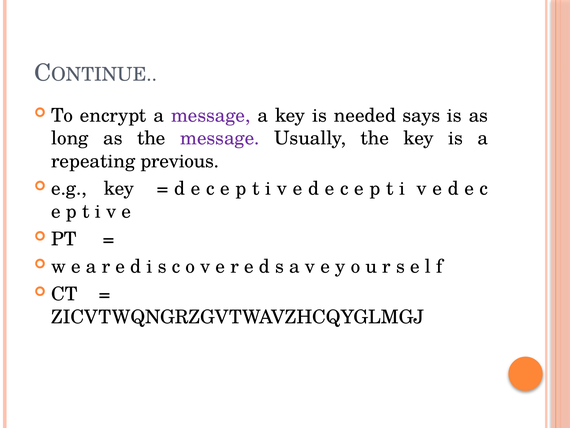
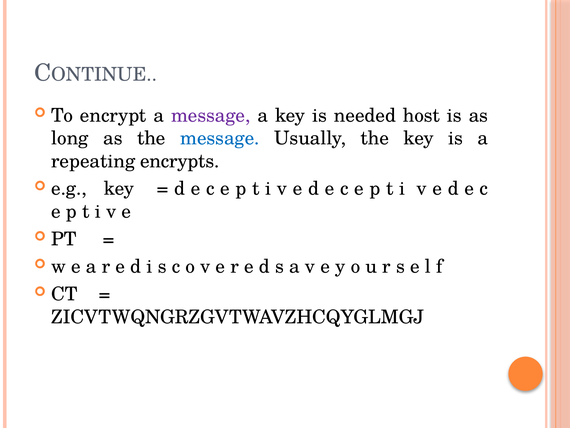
says: says -> host
message at (220, 138) colour: purple -> blue
previous: previous -> encrypts
